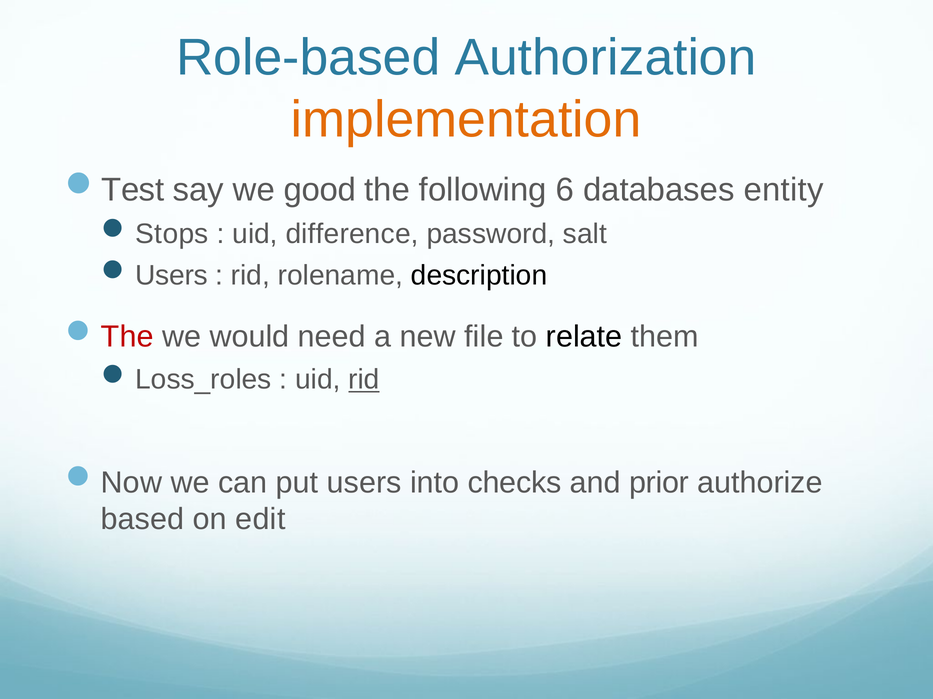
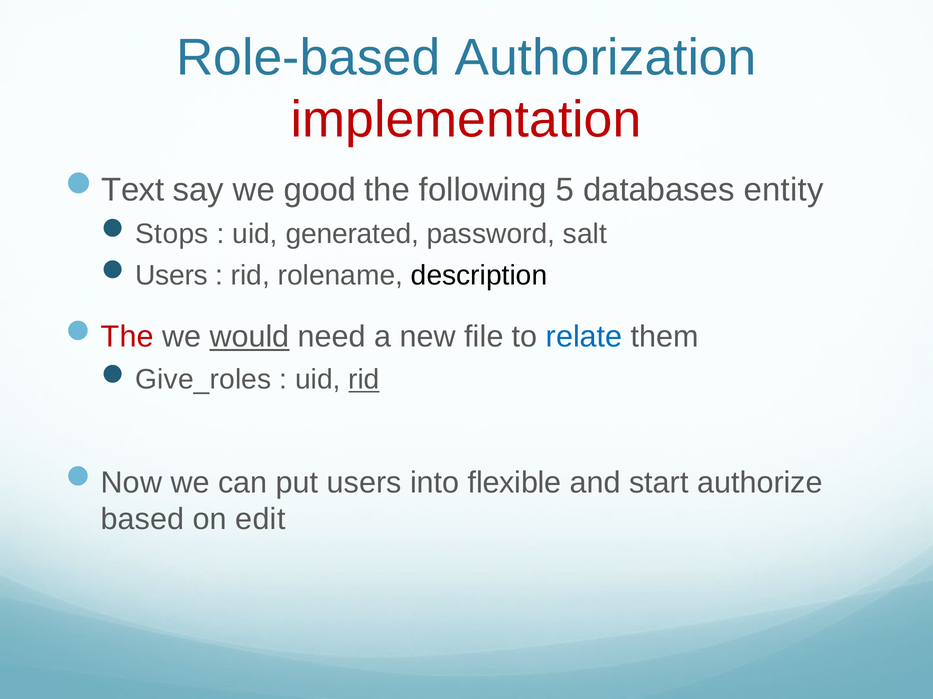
implementation colour: orange -> red
Test: Test -> Text
6: 6 -> 5
difference: difference -> generated
would underline: none -> present
relate colour: black -> blue
Loss_roles: Loss_roles -> Give_roles
checks: checks -> flexible
prior: prior -> start
